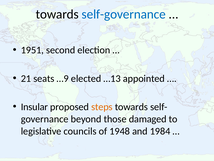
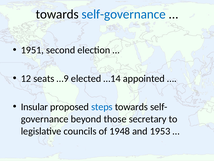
21: 21 -> 12
…13: …13 -> …14
steps colour: orange -> blue
damaged: damaged -> secretary
1984: 1984 -> 1953
